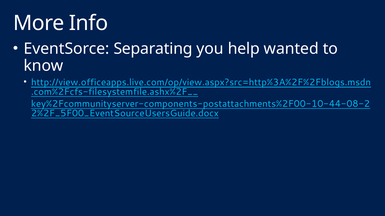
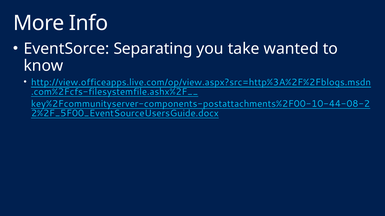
help: help -> take
